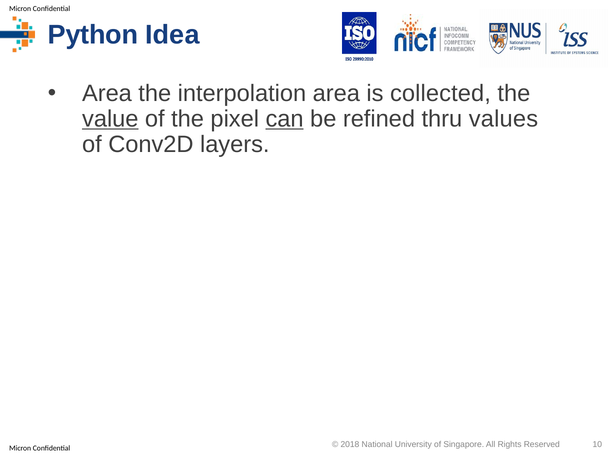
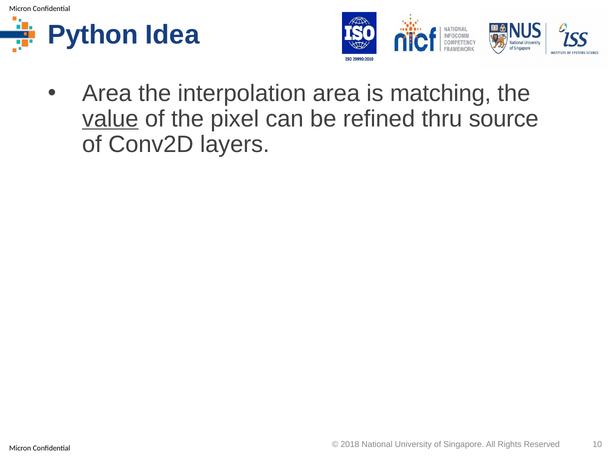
collected: collected -> matching
can underline: present -> none
values: values -> source
